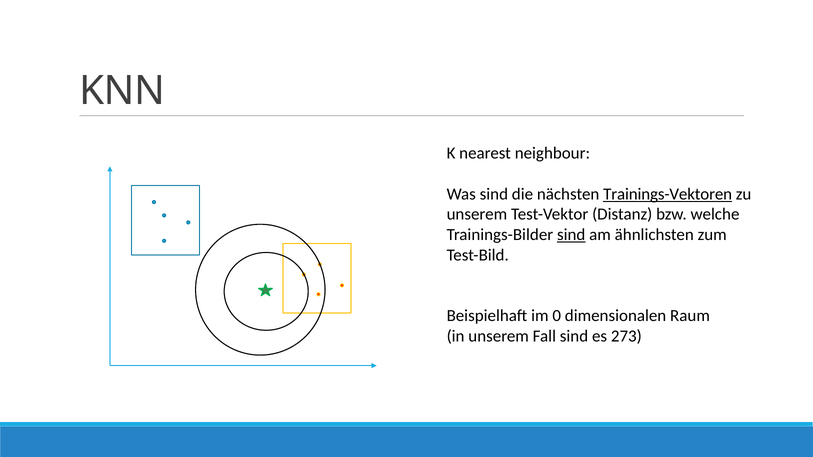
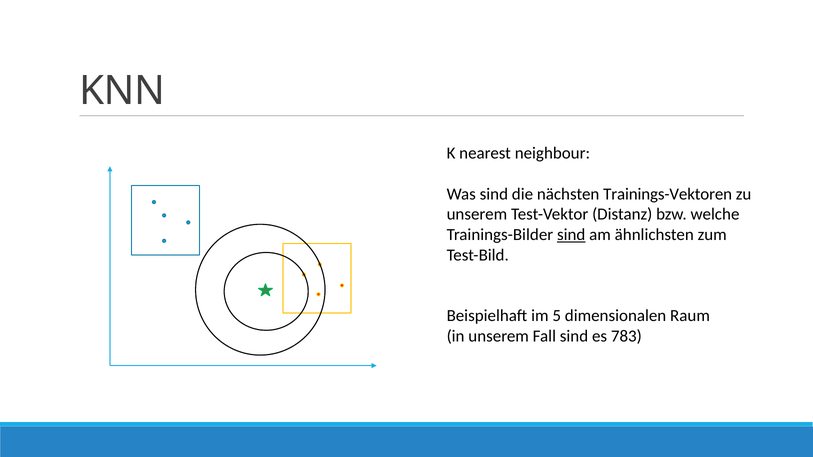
Trainings-Vektoren underline: present -> none
0: 0 -> 5
273: 273 -> 783
